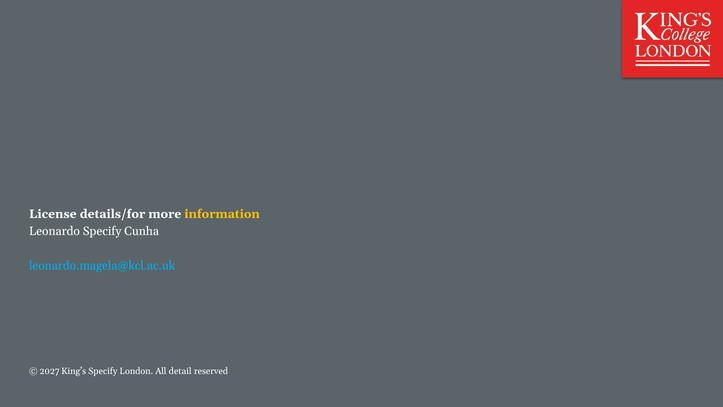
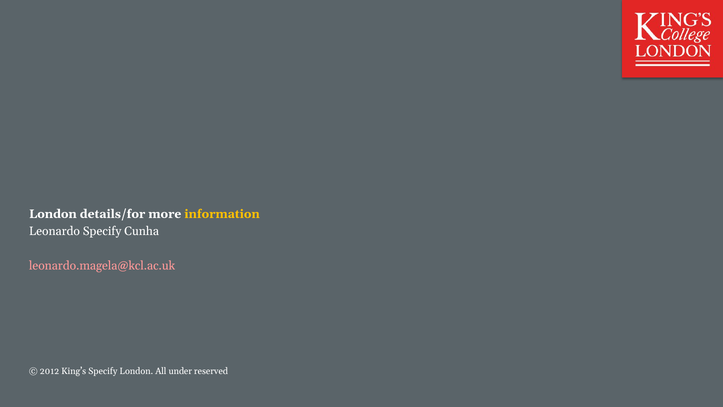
License at (53, 214): License -> London
leonardo.magela@kcl.ac.uk colour: light blue -> pink
2027: 2027 -> 2012
detail: detail -> under
